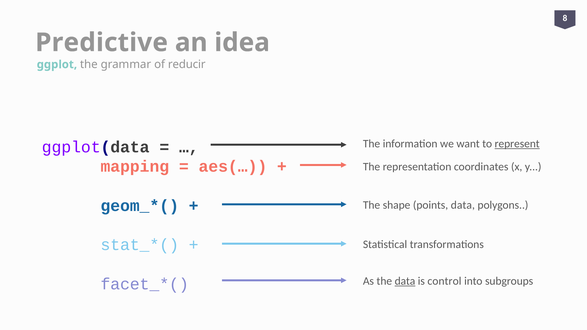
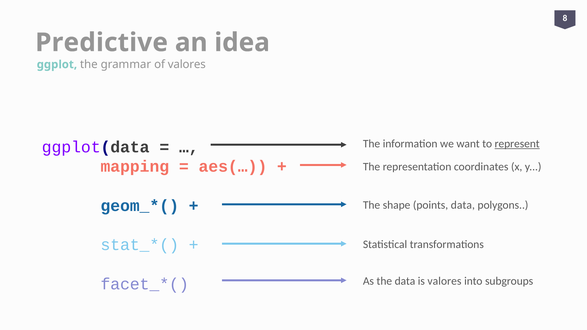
of reducir: reducir -> valores
data at (405, 281) underline: present -> none
is control: control -> valores
